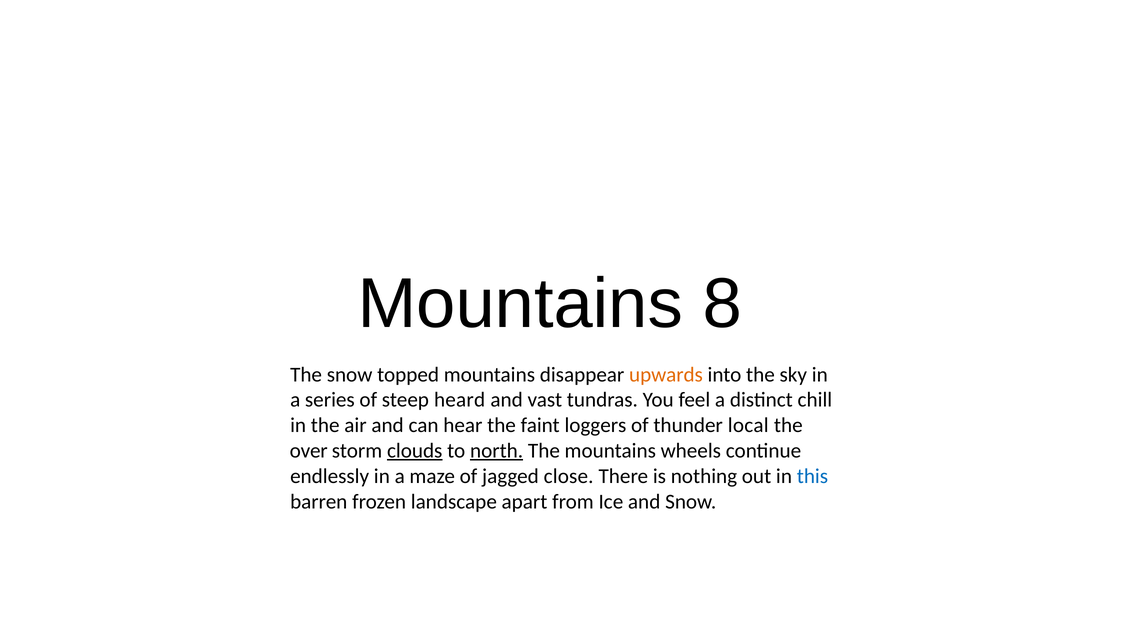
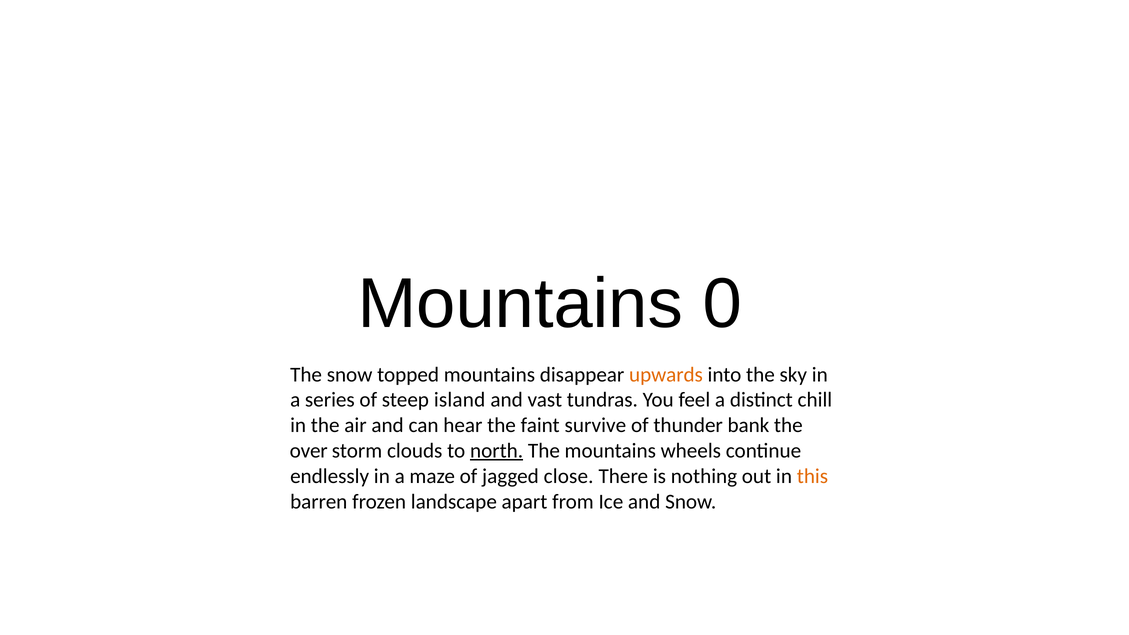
8: 8 -> 0
heard: heard -> island
loggers: loggers -> survive
local: local -> bank
clouds underline: present -> none
this colour: blue -> orange
